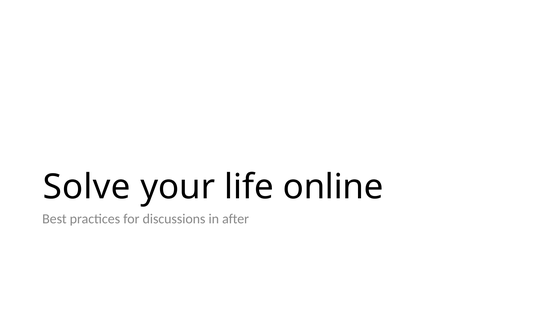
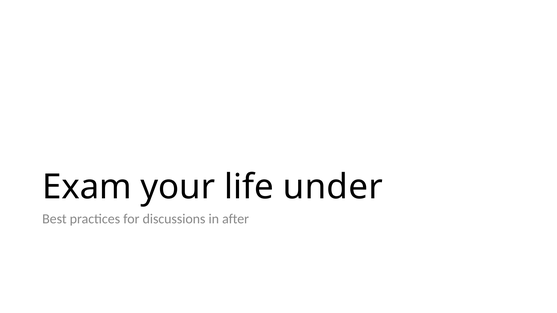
Solve: Solve -> Exam
online: online -> under
